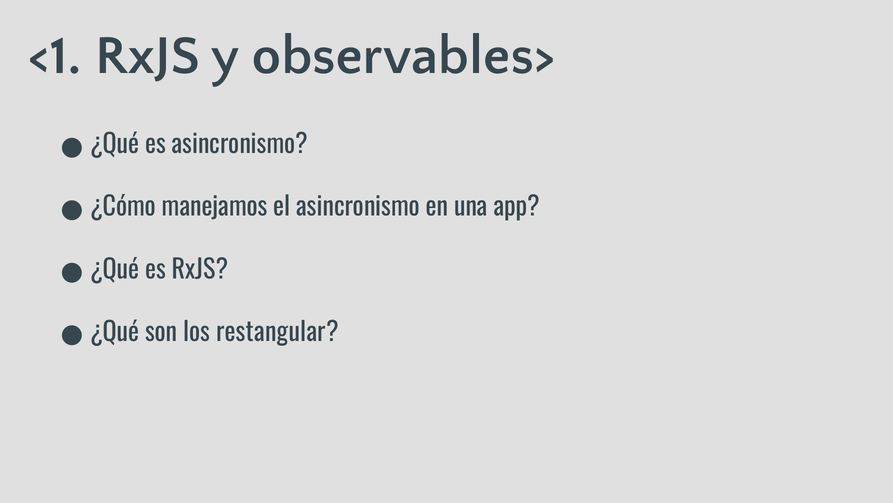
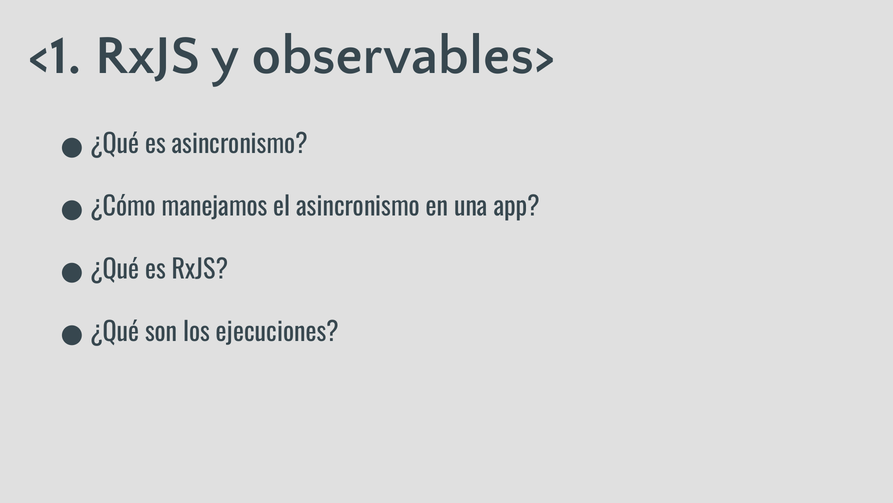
restangular: restangular -> ejecuciones
